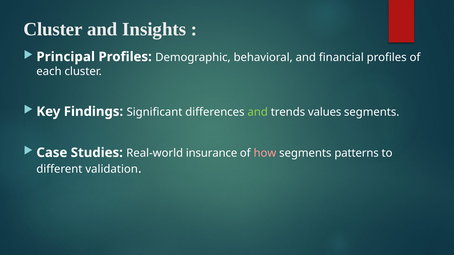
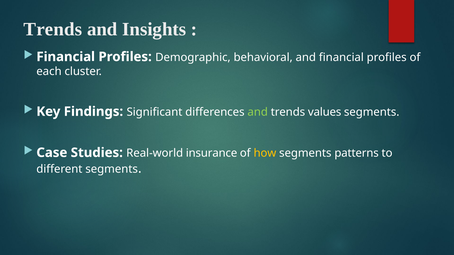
Cluster at (53, 29): Cluster -> Trends
Principal at (66, 57): Principal -> Financial
how colour: pink -> yellow
different validation: validation -> segments
